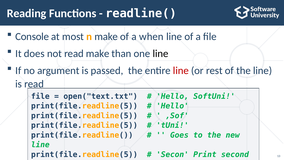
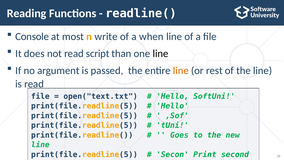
n make: make -> write
read make: make -> script
line at (181, 70) colour: red -> orange
